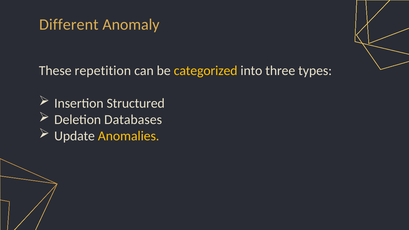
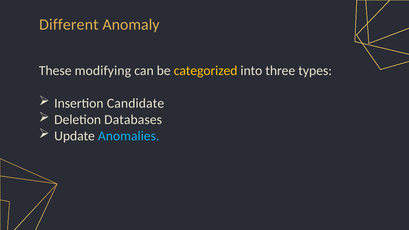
repetition: repetition -> modifying
Structured: Structured -> Candidate
Anomalies colour: yellow -> light blue
